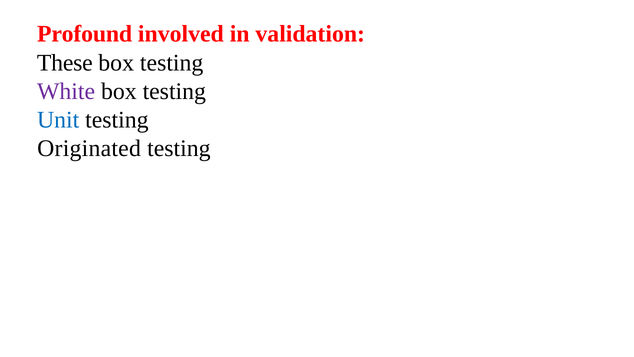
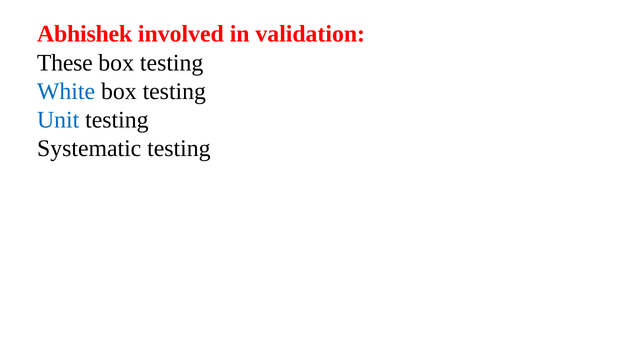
Profound: Profound -> Abhishek
White colour: purple -> blue
Originated: Originated -> Systematic
